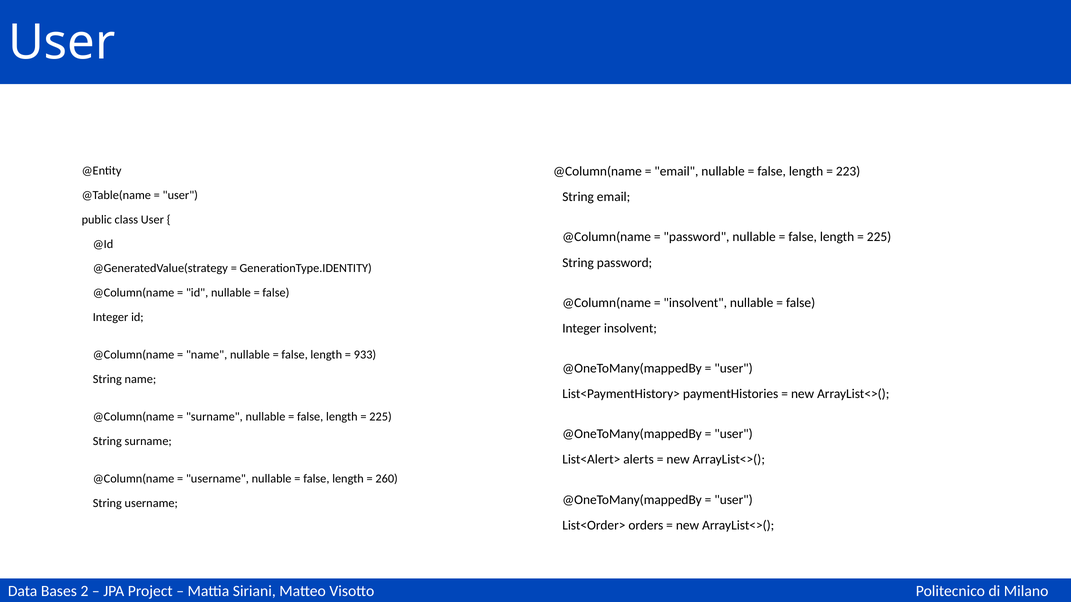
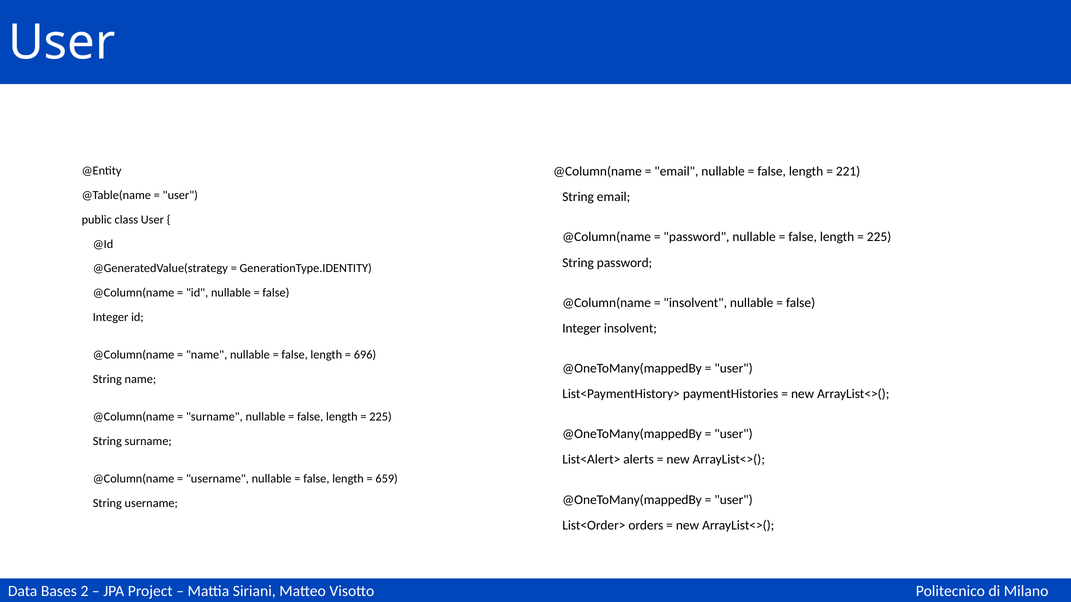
223: 223 -> 221
933: 933 -> 696
260: 260 -> 659
